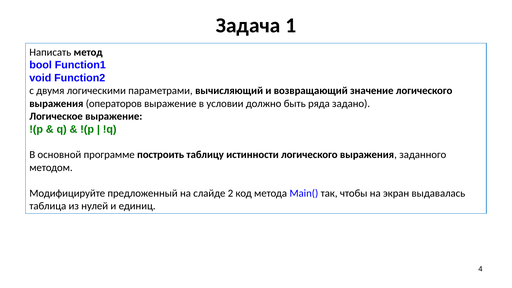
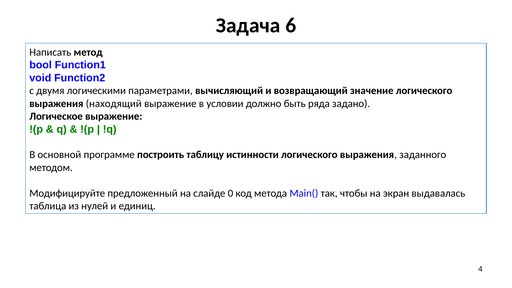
1: 1 -> 6
операторов: операторов -> находящий
2: 2 -> 0
